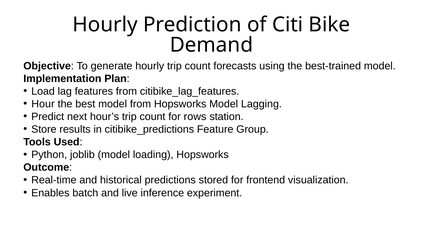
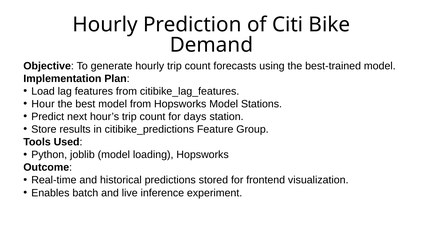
Lagging: Lagging -> Stations
rows: rows -> days
